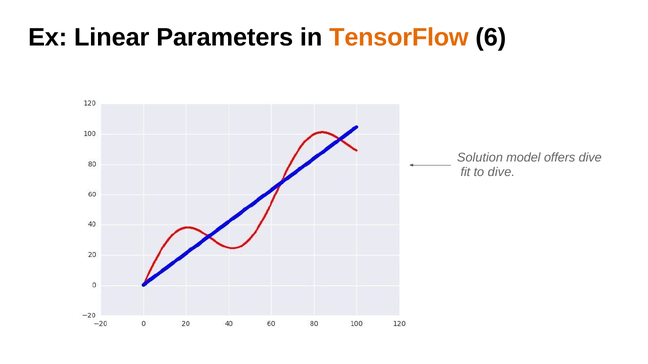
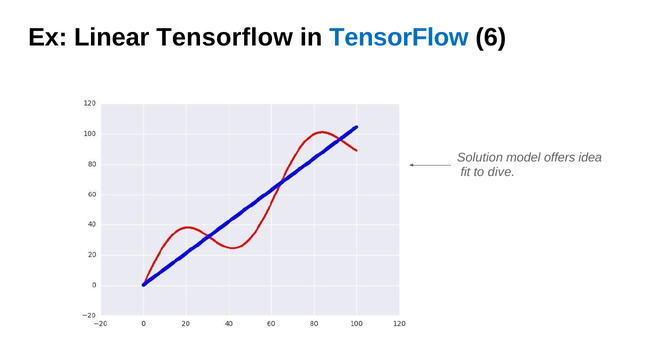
Linear Parameters: Parameters -> Tensorflow
TensorFlow at (399, 37) colour: orange -> blue
offers dive: dive -> idea
